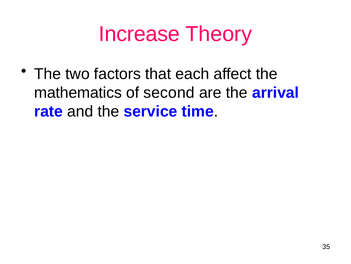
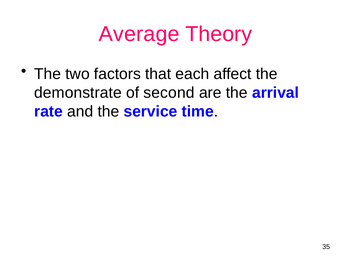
Increase: Increase -> Average
mathematics: mathematics -> demonstrate
